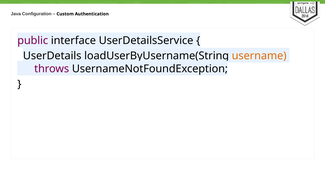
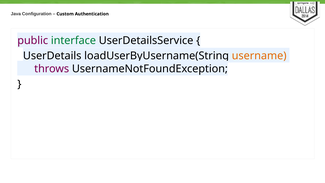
interface colour: black -> green
